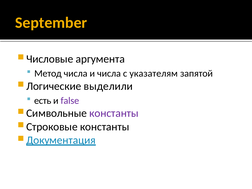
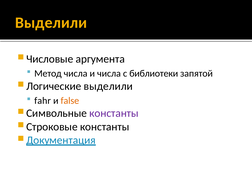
September at (51, 23): September -> Выделили
указателям: указателям -> библиотеки
есть: есть -> fahr
false colour: purple -> orange
